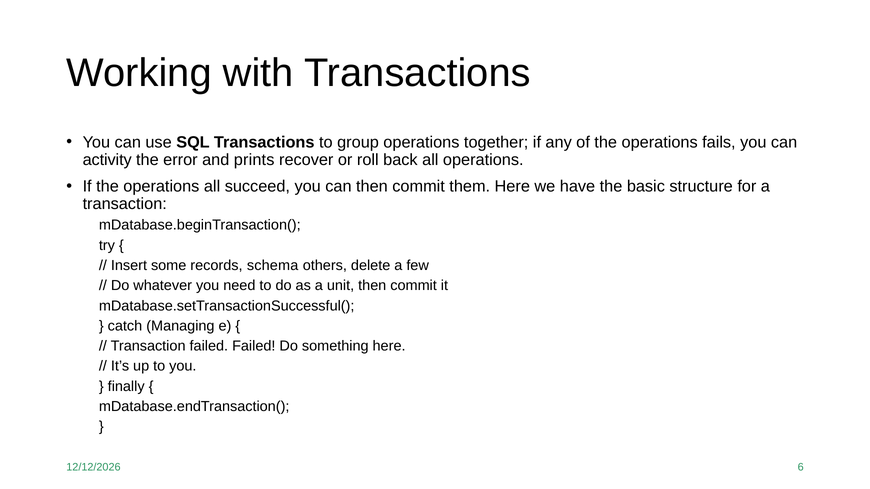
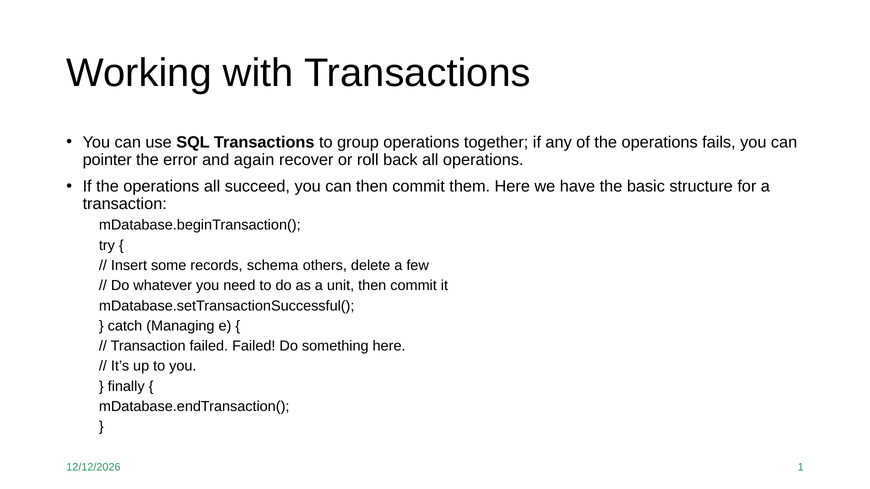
activity: activity -> pointer
prints: prints -> again
6: 6 -> 1
